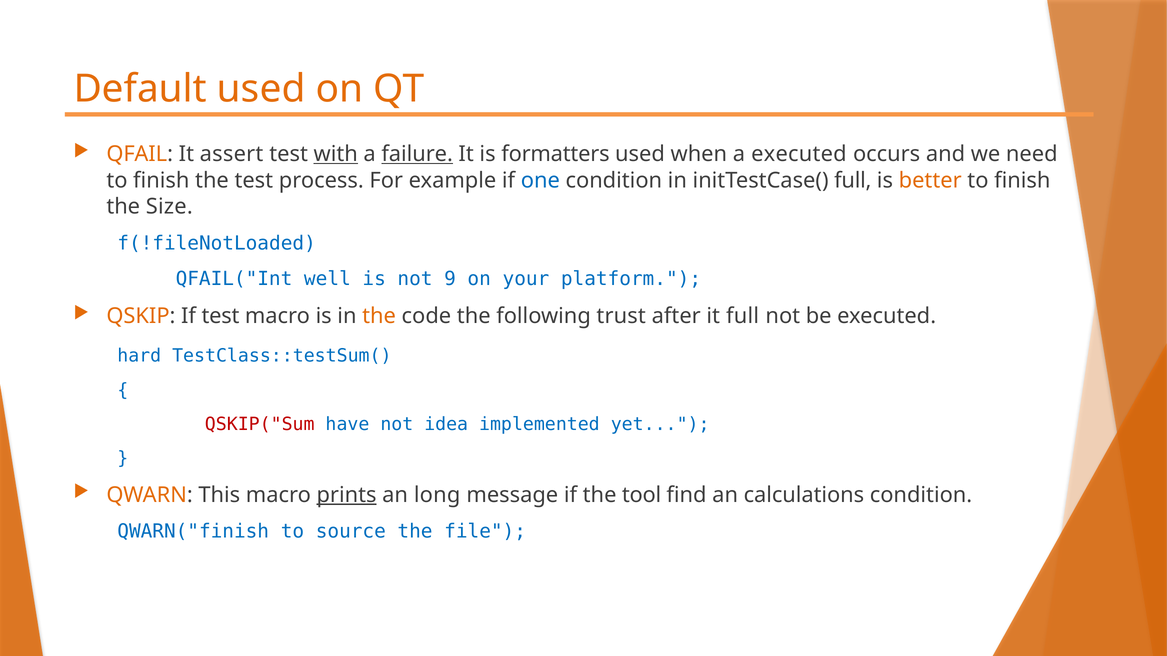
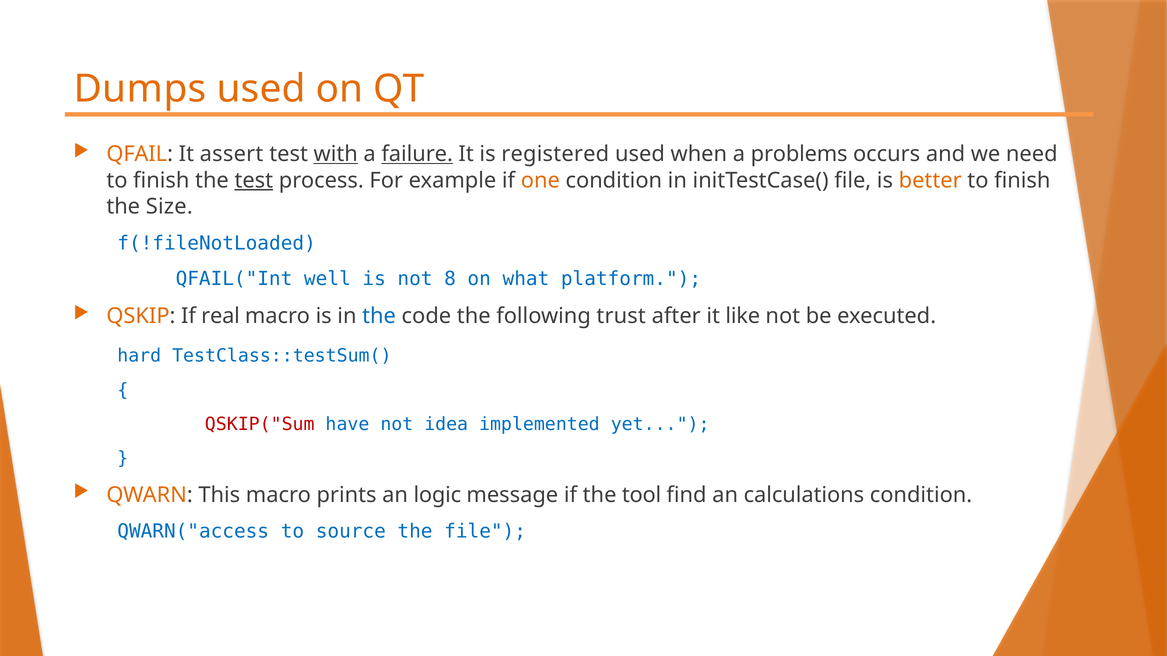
Default: Default -> Dumps
formatters: formatters -> registered
a executed: executed -> problems
test at (254, 181) underline: none -> present
one colour: blue -> orange
initTestCase( full: full -> file
9: 9 -> 8
your: your -> what
If test: test -> real
the at (379, 316) colour: orange -> blue
it full: full -> like
prints underline: present -> none
long: long -> logic
QWARN("finish: QWARN("finish -> QWARN("access
